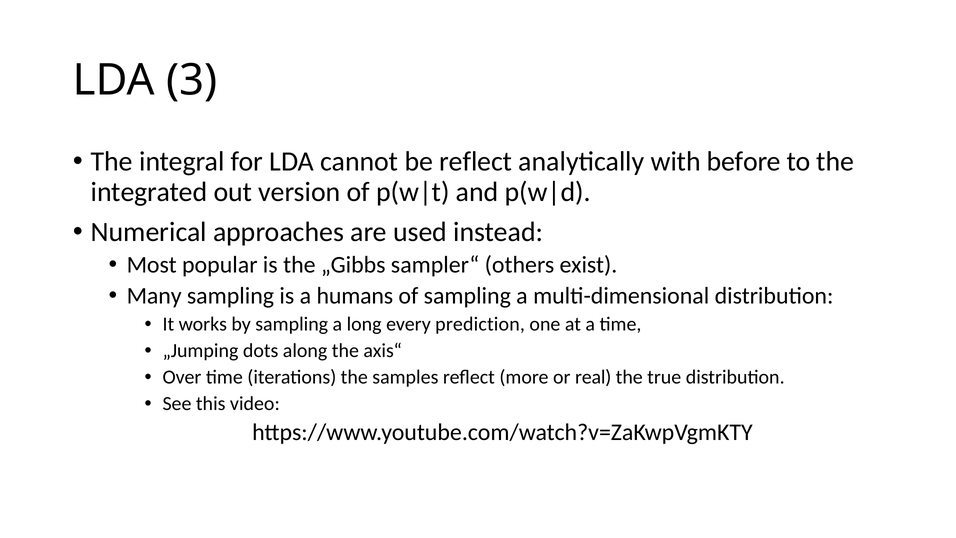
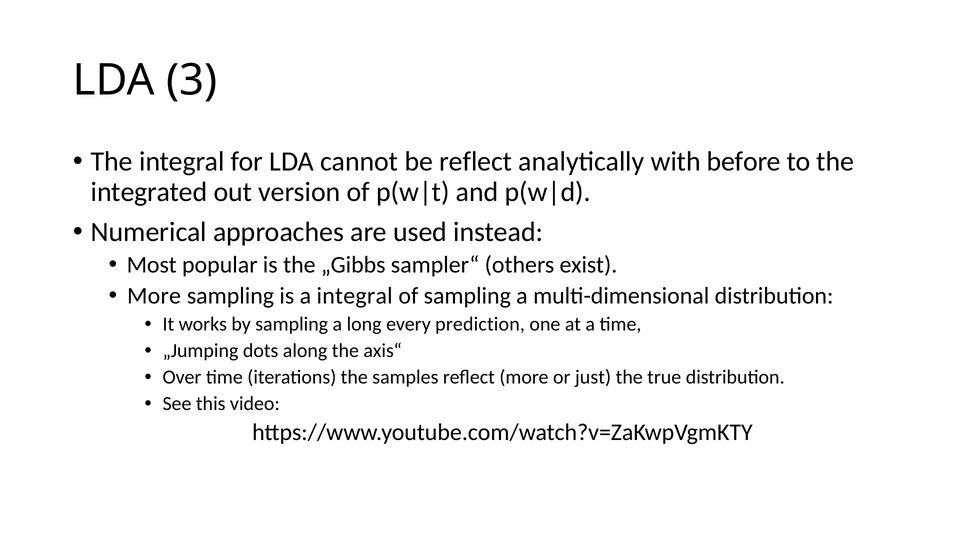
Many at (154, 296): Many -> More
a humans: humans -> integral
real: real -> just
